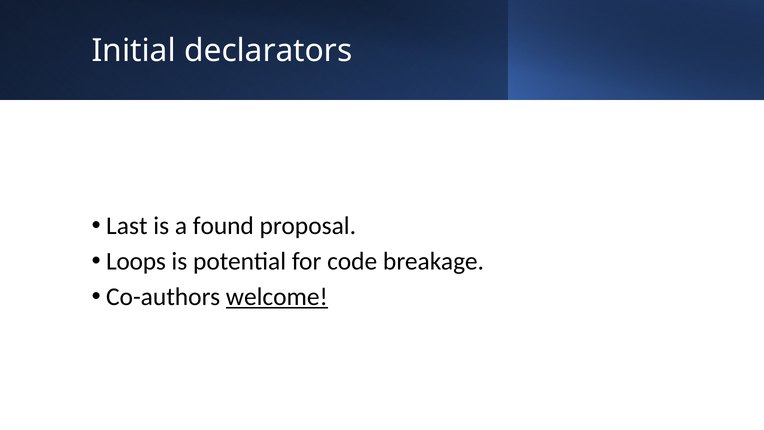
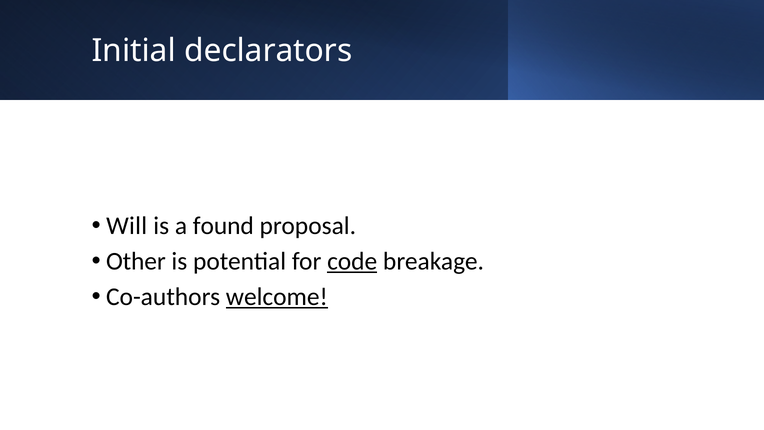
Last: Last -> Will
Loops: Loops -> Other
code underline: none -> present
